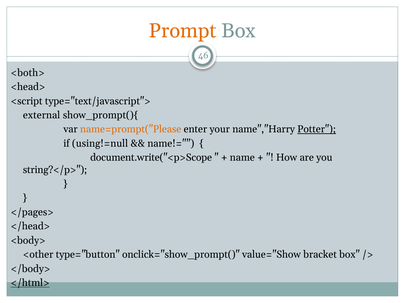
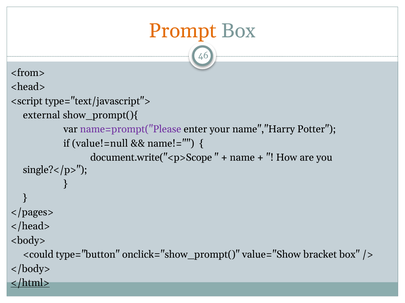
<both>: <both> -> <from>
name=prompt("Please colour: orange -> purple
Potter underline: present -> none
using!=null: using!=null -> value!=null
string?</p>: string?</p> -> single?</p>
<other: <other -> <could
